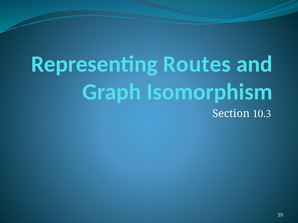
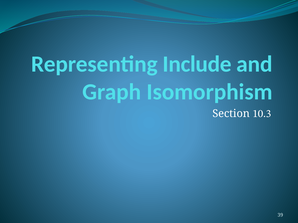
Routes: Routes -> Include
